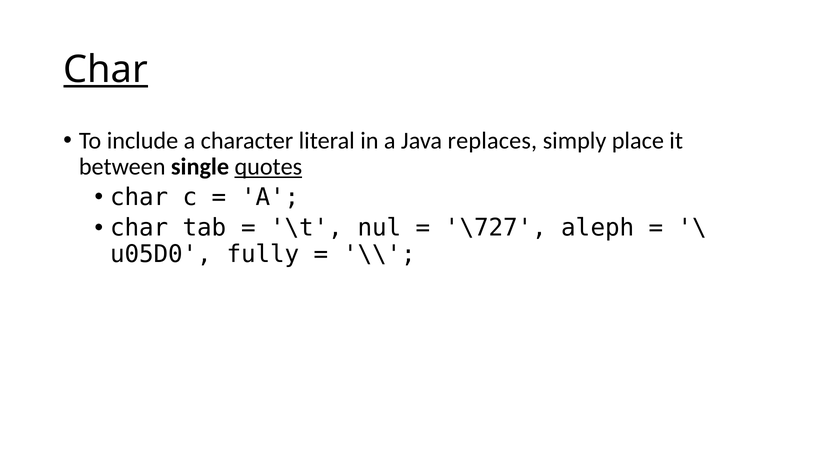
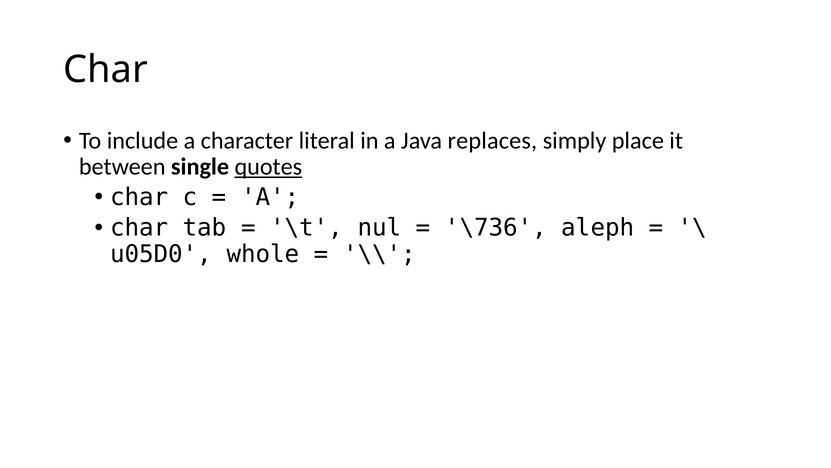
Char at (106, 70) underline: present -> none
\727: \727 -> \736
fully: fully -> whole
